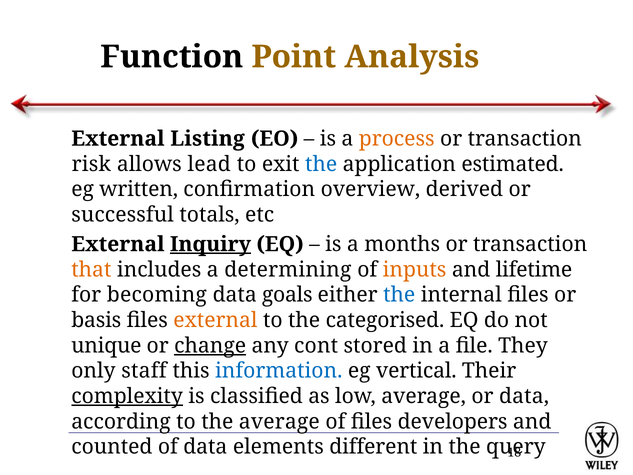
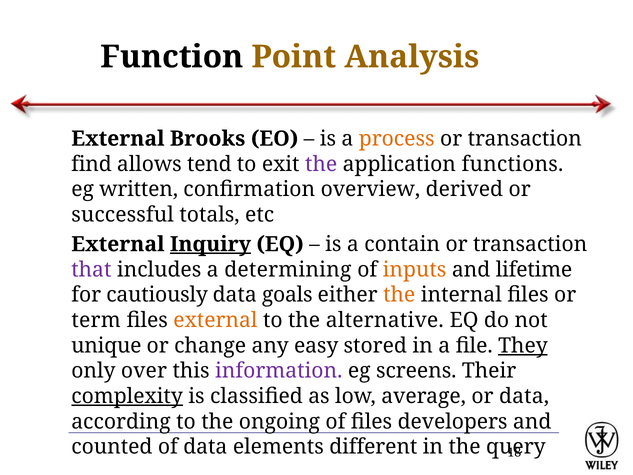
Listing: Listing -> Brooks
risk: risk -> find
lead: lead -> tend
the at (321, 164) colour: blue -> purple
estimated: estimated -> functions
months: months -> contain
that colour: orange -> purple
becoming: becoming -> cautiously
the at (399, 295) colour: blue -> orange
basis: basis -> term
categorised: categorised -> alternative
change underline: present -> none
cont: cont -> easy
They underline: none -> present
staff: staff -> over
information colour: blue -> purple
vertical: vertical -> screens
the average: average -> ongoing
